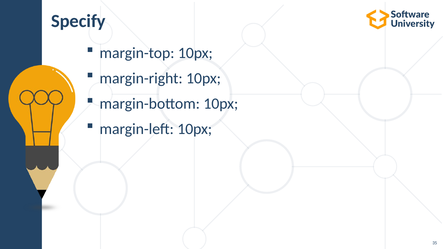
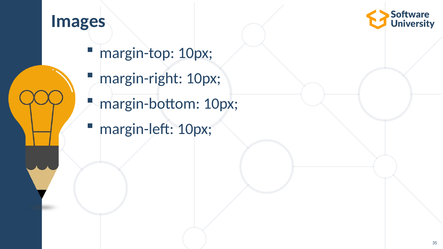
Specify: Specify -> Images
